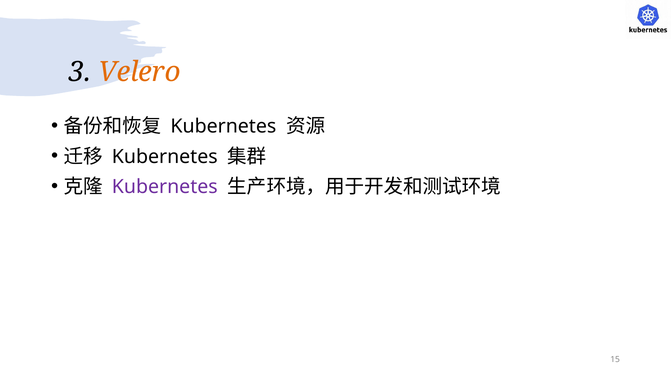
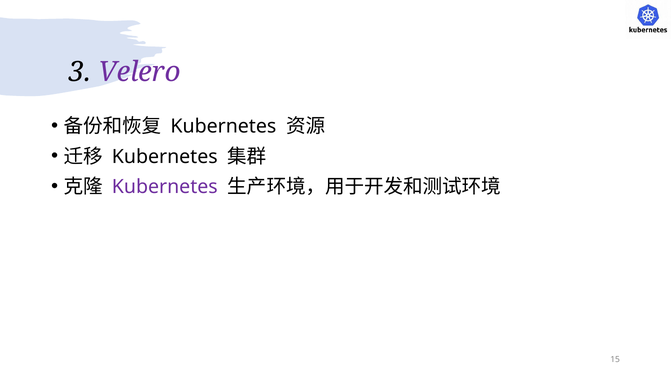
Velero colour: orange -> purple
